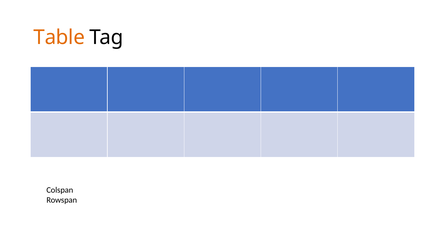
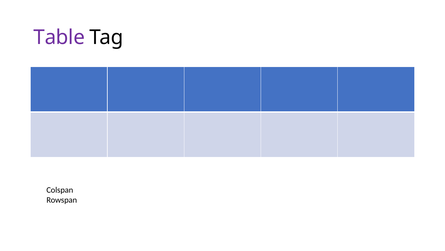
Table colour: orange -> purple
